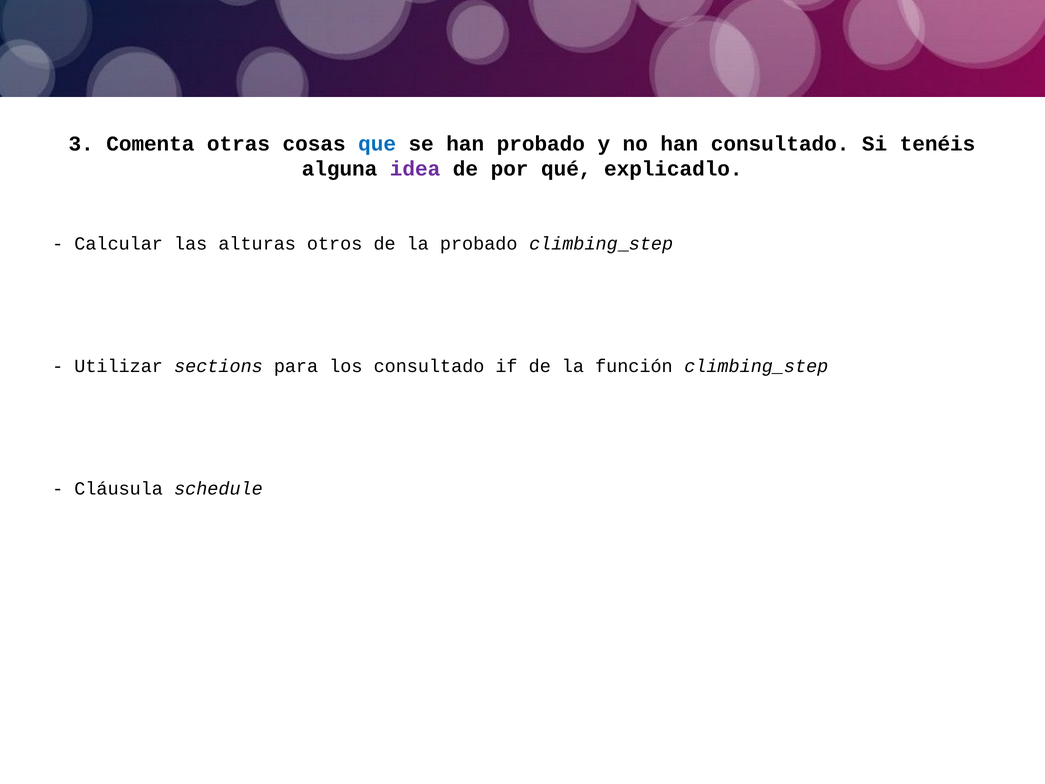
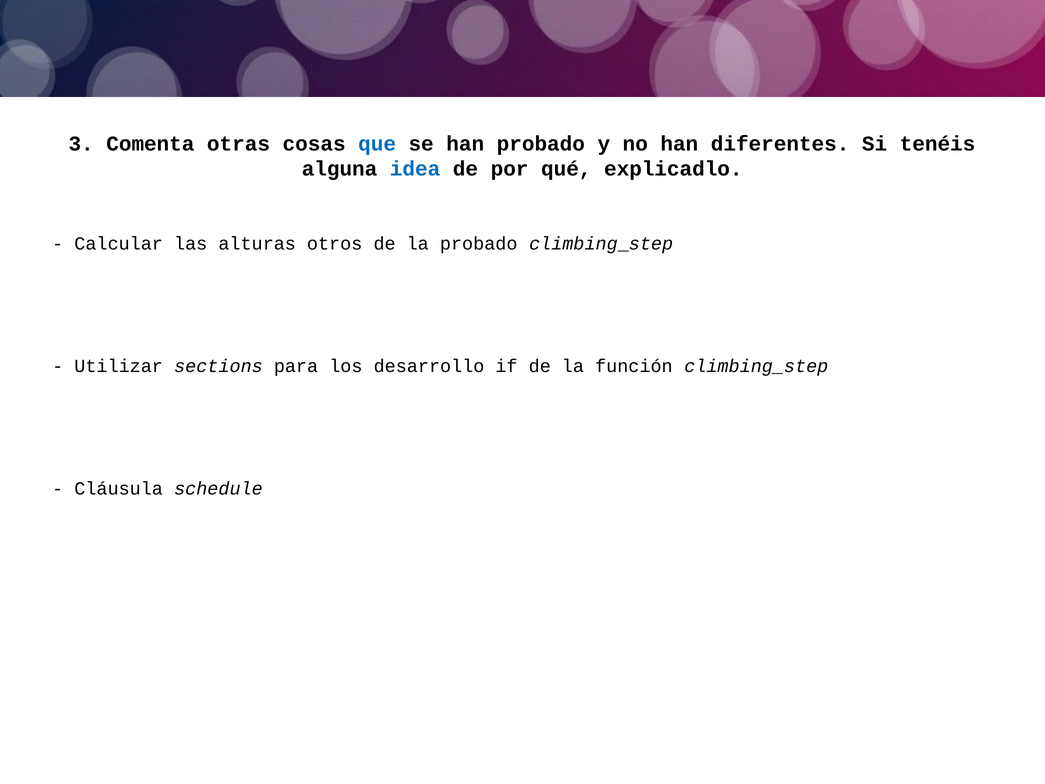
han consultado: consultado -> diferentes
idea colour: purple -> blue
los consultado: consultado -> desarrollo
